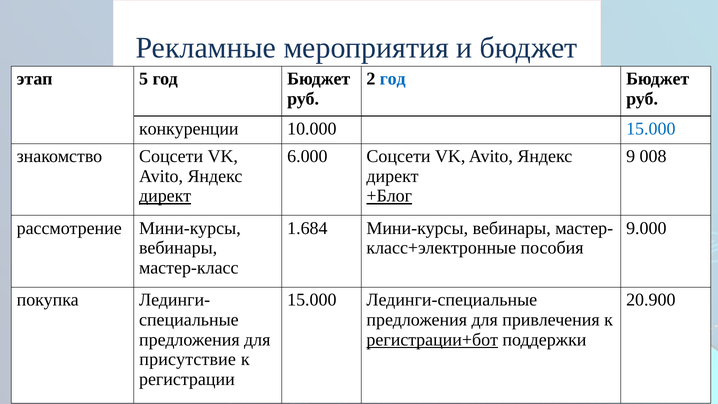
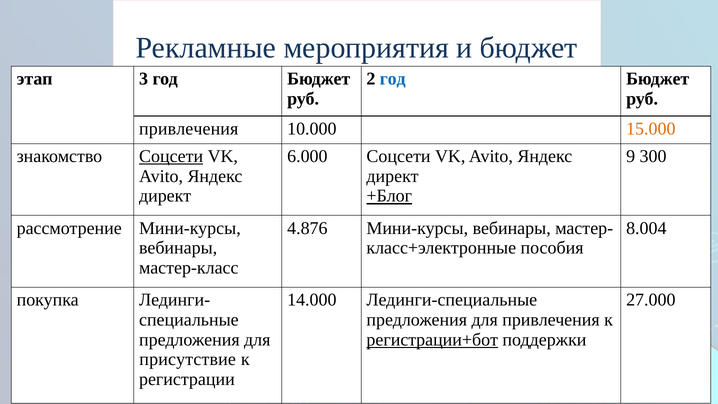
5: 5 -> 3
конкуренции at (189, 129): конкуренции -> привлечения
15.000 at (651, 129) colour: blue -> orange
Соцсети at (171, 156) underline: none -> present
008: 008 -> 300
директ at (165, 196) underline: present -> none
1.684: 1.684 -> 4.876
9.000: 9.000 -> 8.004
15.000 at (312, 300): 15.000 -> 14.000
20.900: 20.900 -> 27.000
